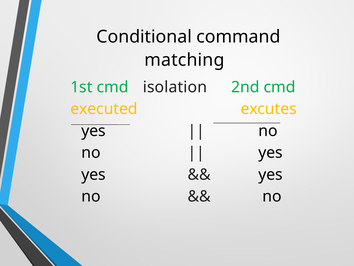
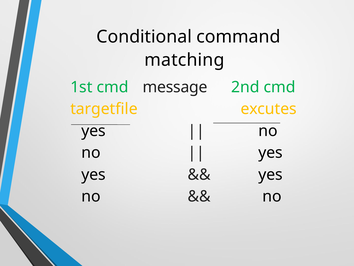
isolation: isolation -> message
executed: executed -> targetfile
